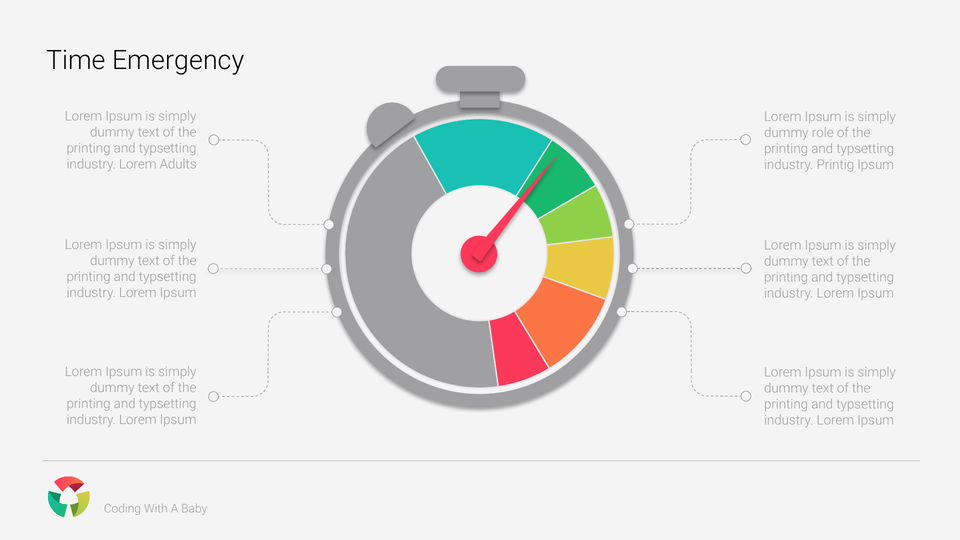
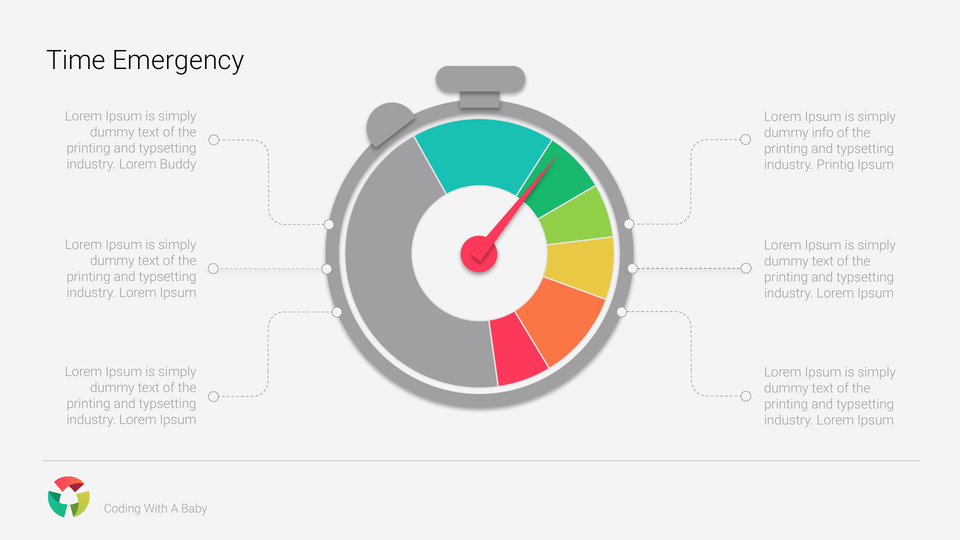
role: role -> info
Adults: Adults -> Buddy
